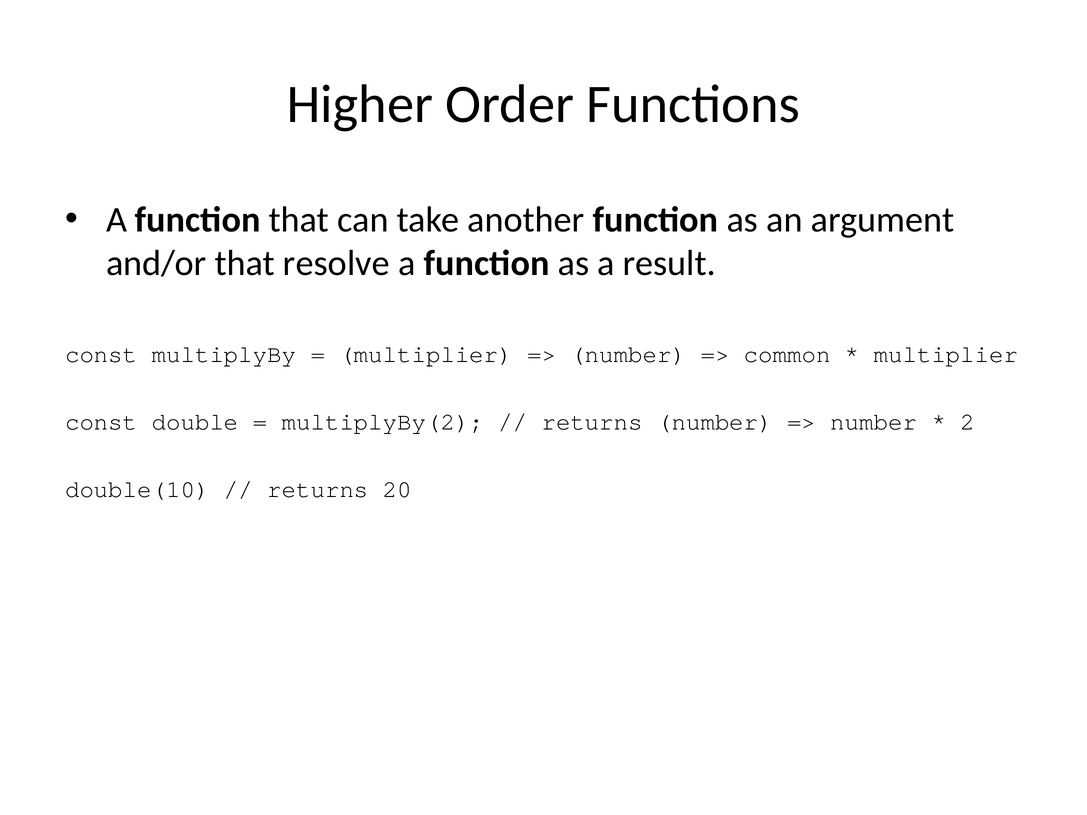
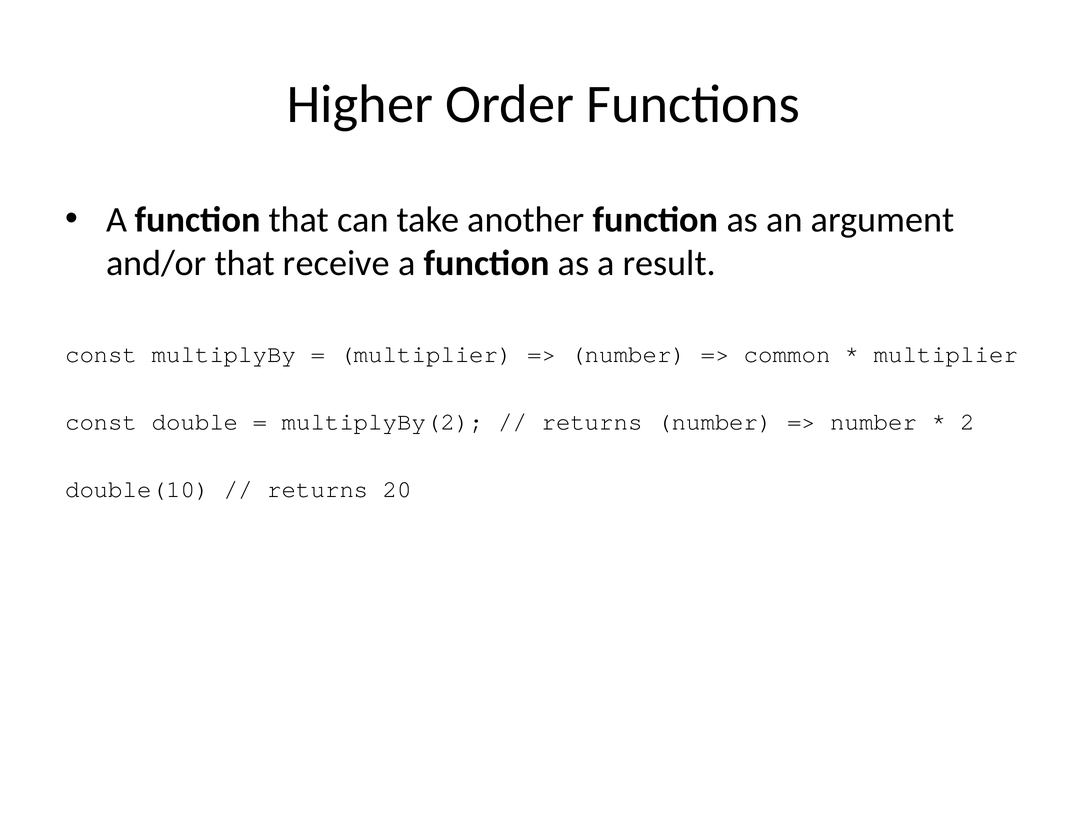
resolve: resolve -> receive
